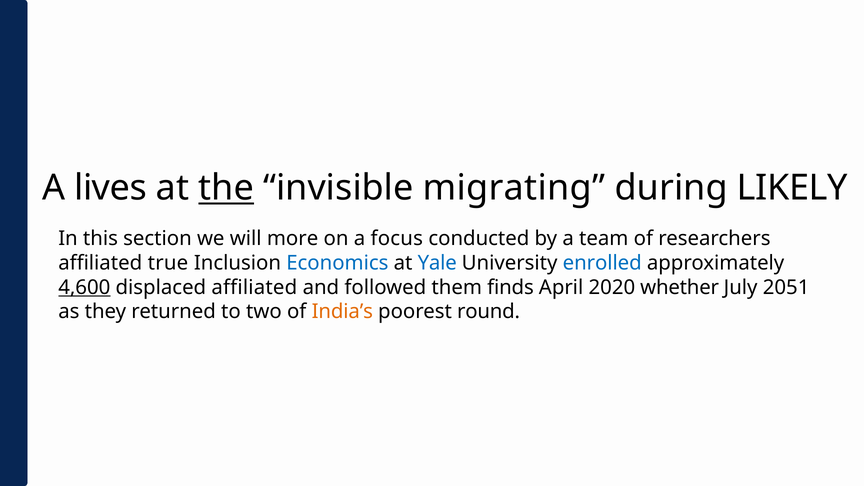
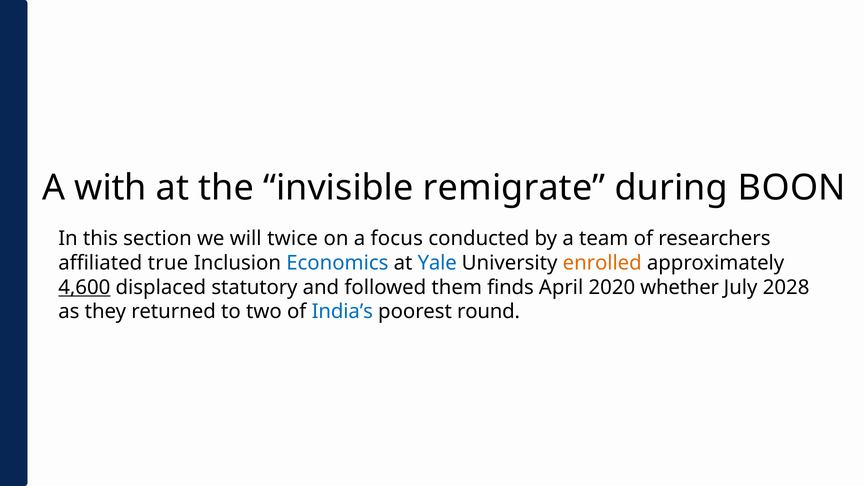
lives: lives -> with
the underline: present -> none
migrating: migrating -> remigrate
LIKELY: LIKELY -> BOON
more: more -> twice
enrolled colour: blue -> orange
displaced affiliated: affiliated -> statutory
2051: 2051 -> 2028
India’s colour: orange -> blue
